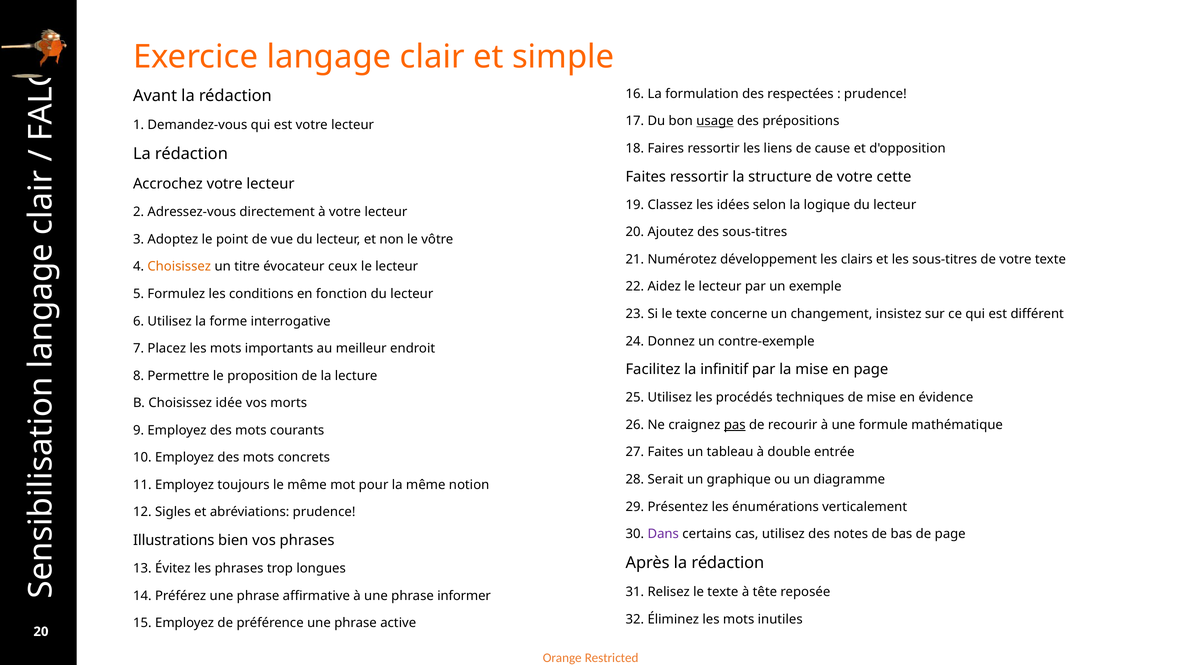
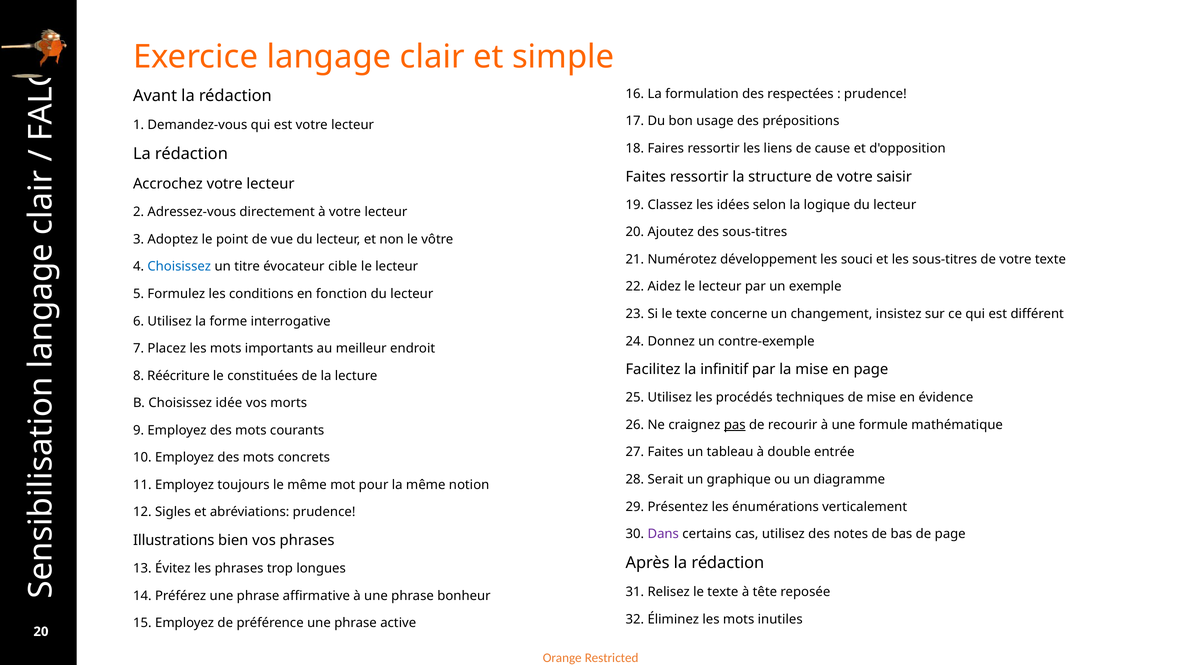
usage underline: present -> none
cette: cette -> saisir
clairs: clairs -> souci
Choisissez at (179, 267) colour: orange -> blue
ceux: ceux -> cible
Permettre: Permettre -> Réécriture
proposition: proposition -> constituées
informer: informer -> bonheur
